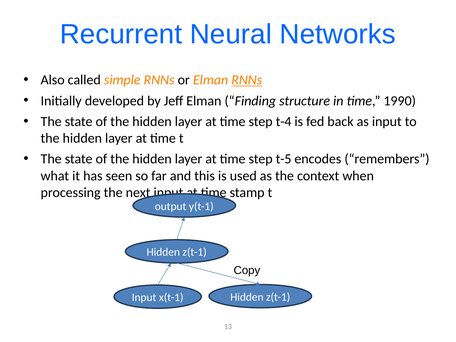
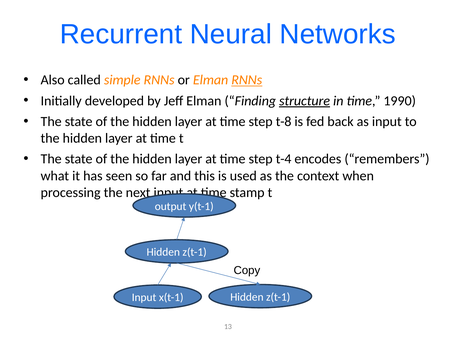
structure underline: none -> present
t-4: t-4 -> t-8
t-5: t-5 -> t-4
